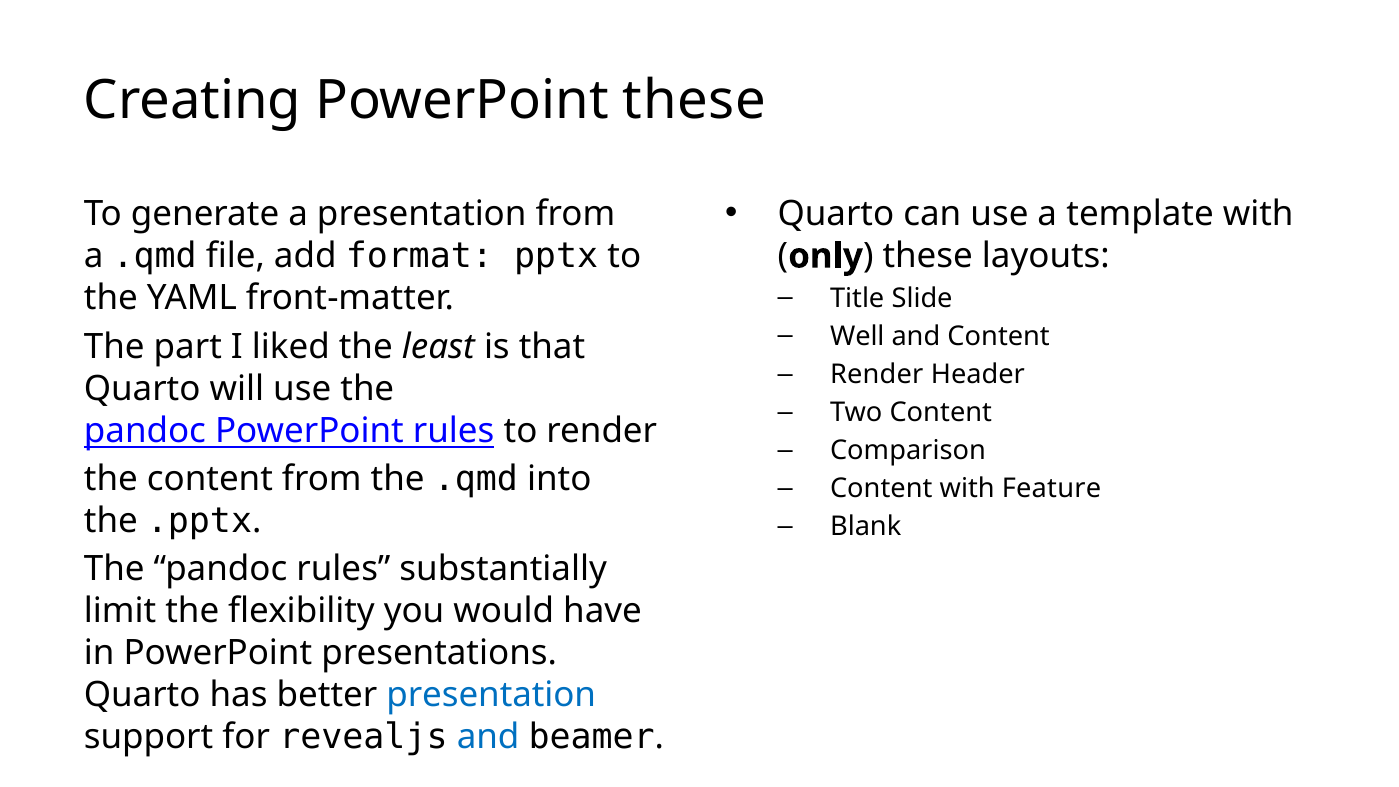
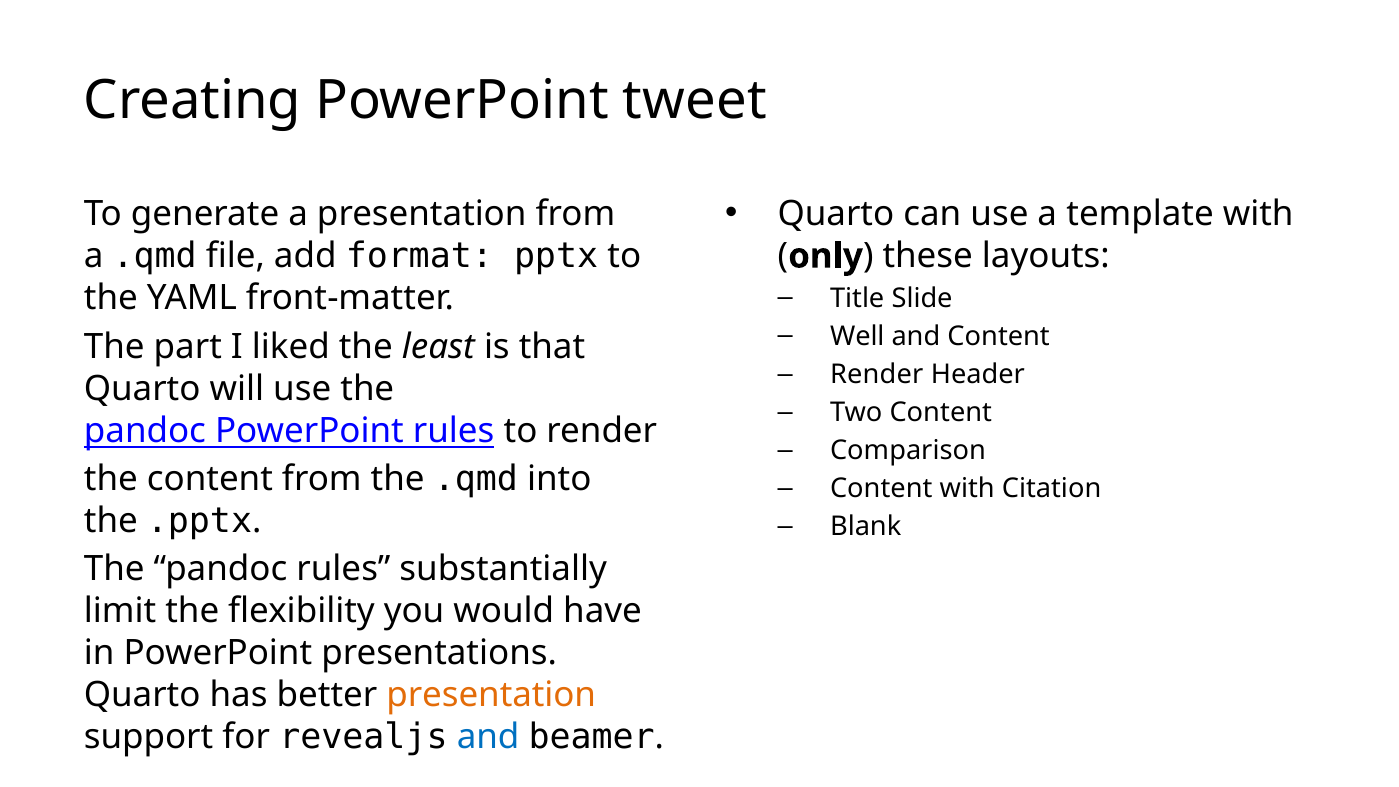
PowerPoint these: these -> tweet
Feature: Feature -> Citation
presentation at (491, 695) colour: blue -> orange
